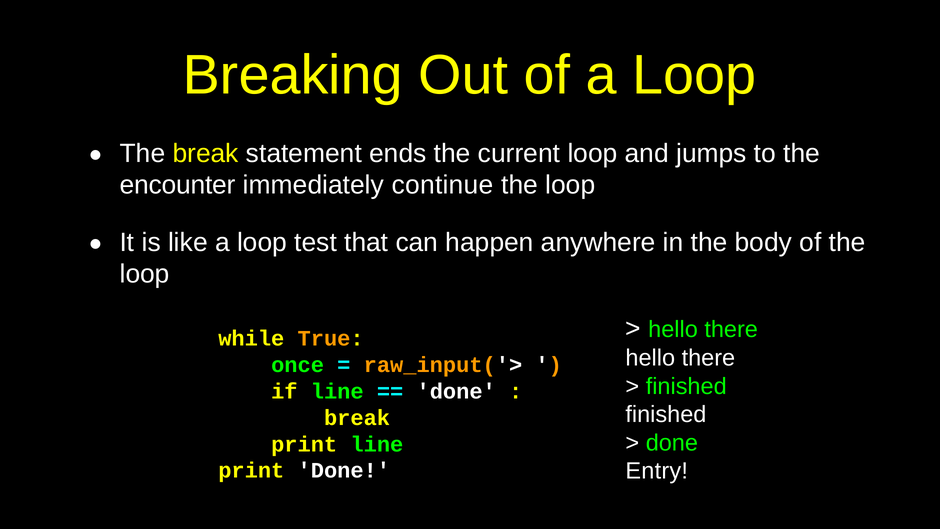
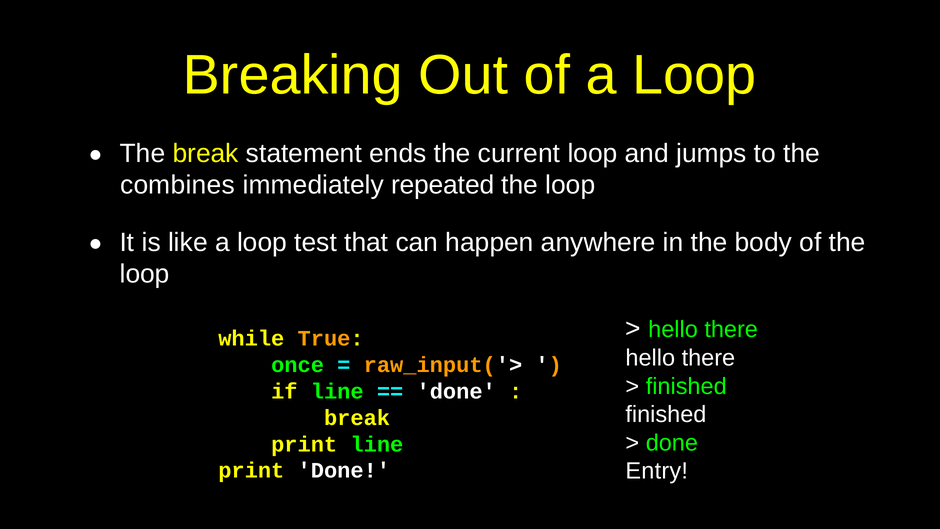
encounter: encounter -> combines
continue: continue -> repeated
